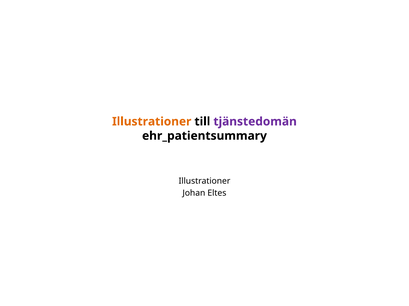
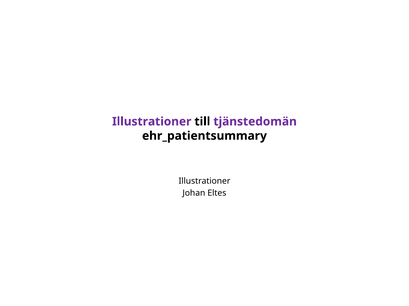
Illustrationer at (152, 122) colour: orange -> purple
